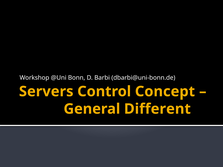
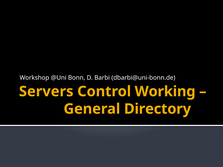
Concept: Concept -> Working
Different: Different -> Directory
